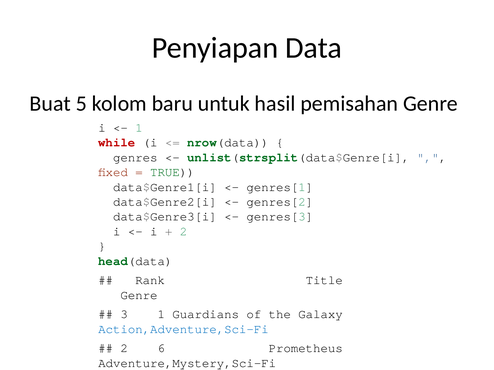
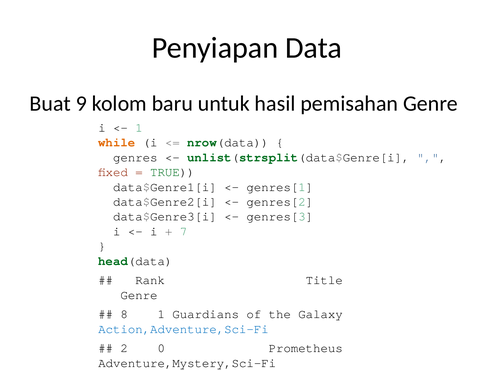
Buat 5: 5 -> 9
while colour: red -> orange
2 at (183, 232): 2 -> 7
3 at (124, 315): 3 -> 8
2 6: 6 -> 0
